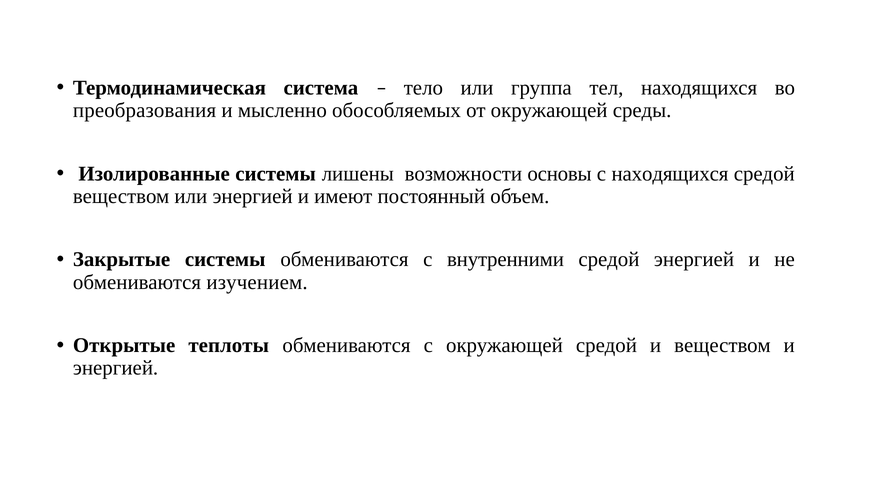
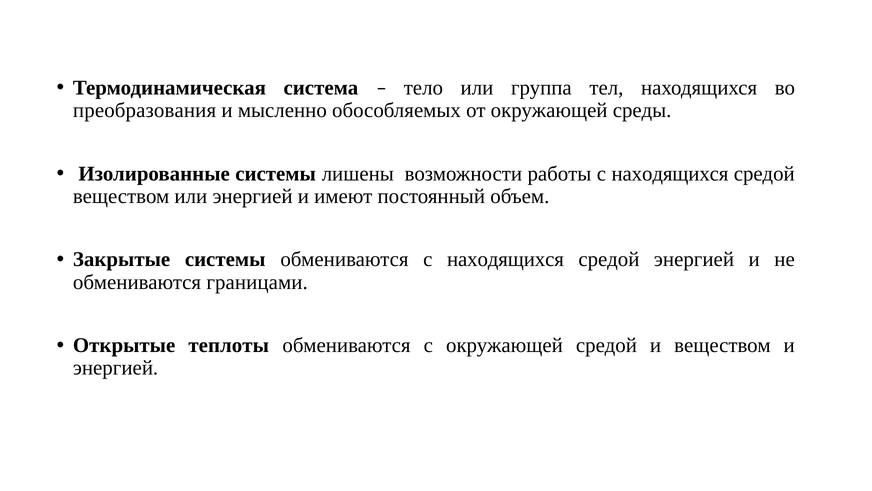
основы: основы -> работы
обмениваются с внутренними: внутренними -> находящихся
изучением: изучением -> границами
